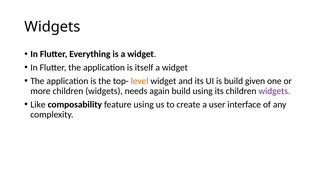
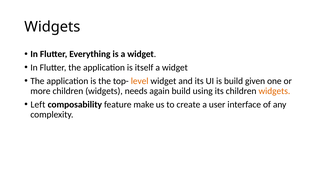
widgets at (274, 91) colour: purple -> orange
Like: Like -> Left
feature using: using -> make
